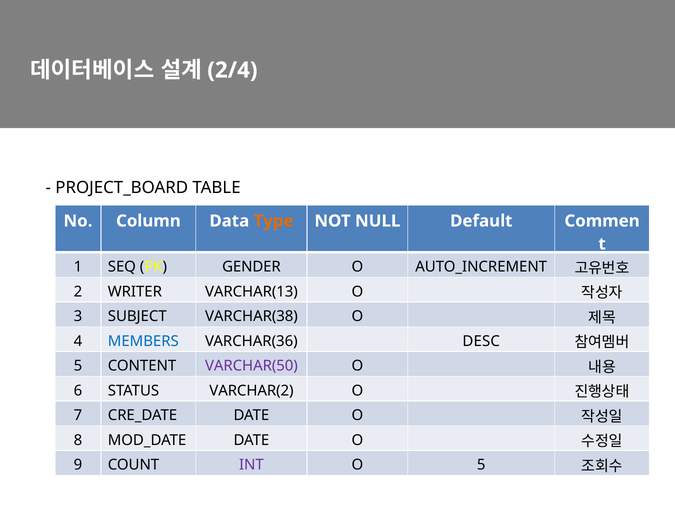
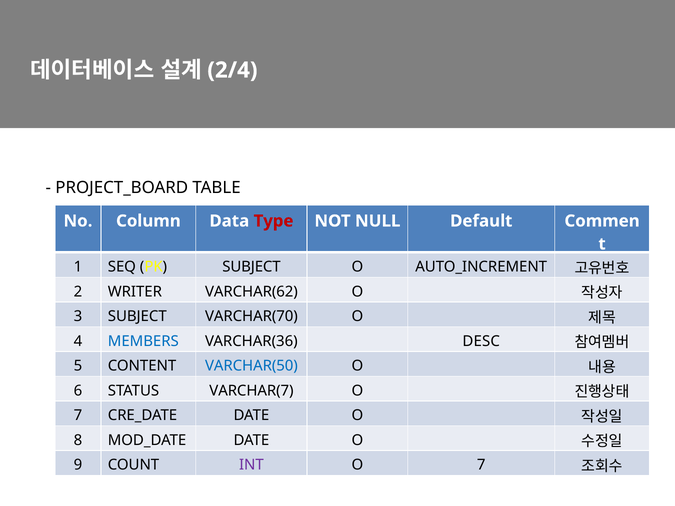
Type colour: orange -> red
PK GENDER: GENDER -> SUBJECT
VARCHAR(13: VARCHAR(13 -> VARCHAR(62
VARCHAR(38: VARCHAR(38 -> VARCHAR(70
VARCHAR(50 colour: purple -> blue
VARCHAR(2: VARCHAR(2 -> VARCHAR(7
O 5: 5 -> 7
